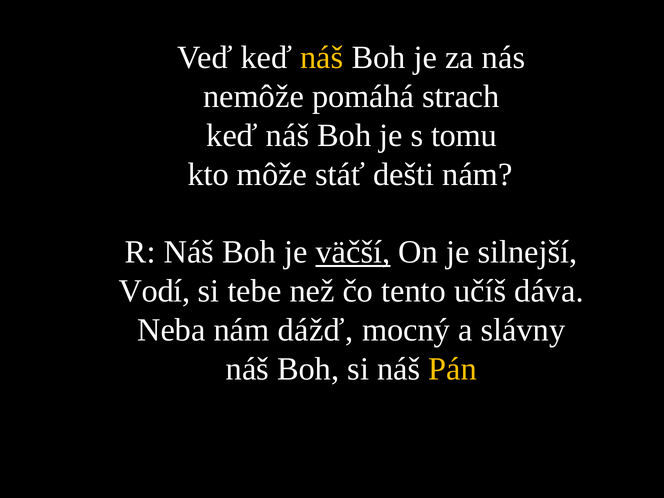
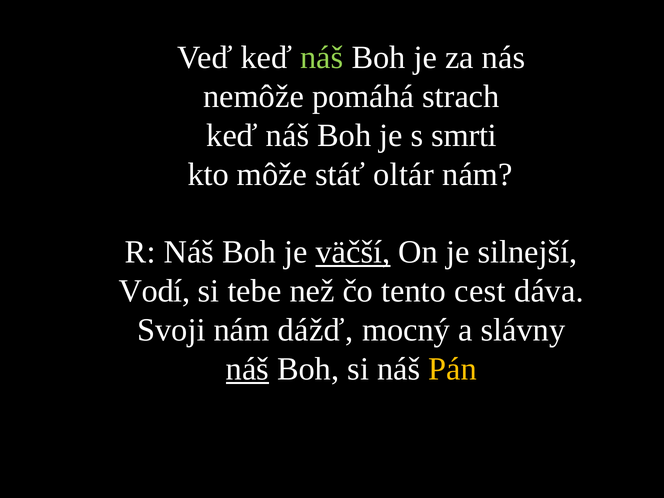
náš at (322, 58) colour: yellow -> light green
tomu: tomu -> smrti
dešti: dešti -> oltár
učíš: učíš -> cest
Neba: Neba -> Svoji
náš at (247, 369) underline: none -> present
